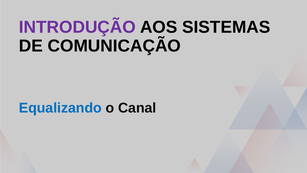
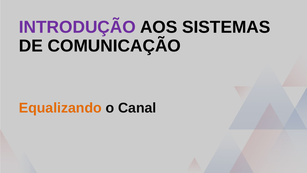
Equalizando colour: blue -> orange
